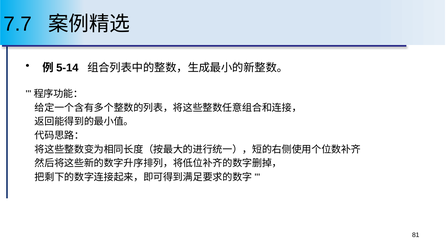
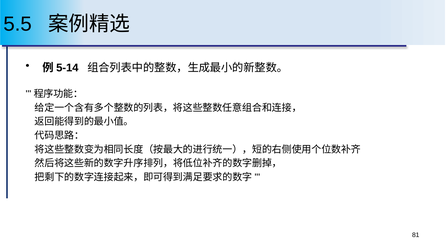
7.7: 7.7 -> 5.5
